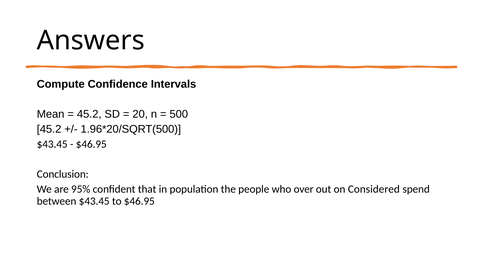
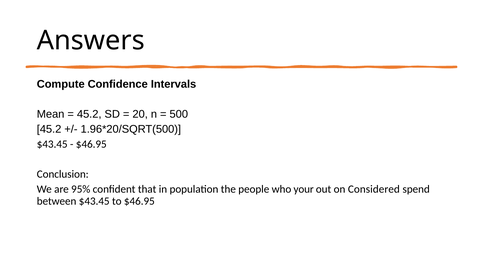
over: over -> your
